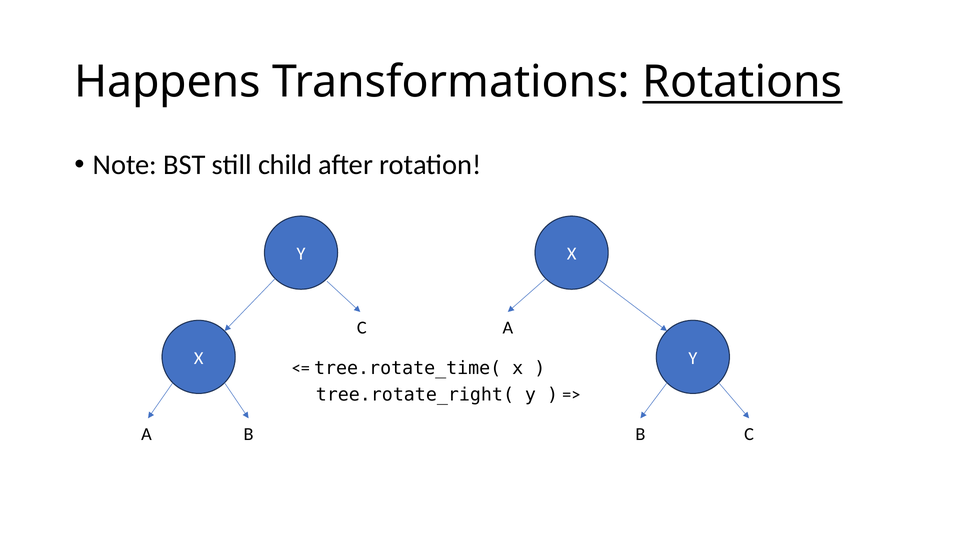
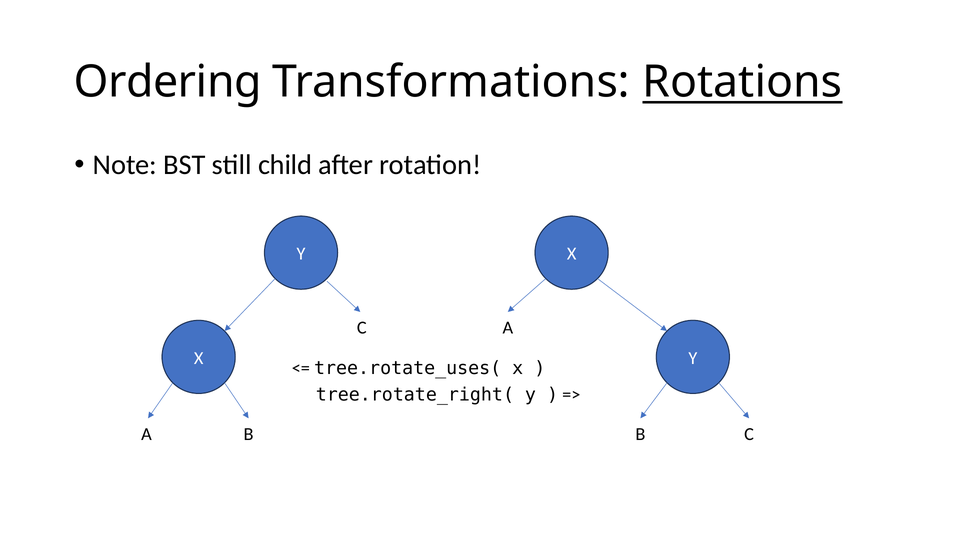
Happens: Happens -> Ordering
tree.rotate_time(: tree.rotate_time( -> tree.rotate_uses(
